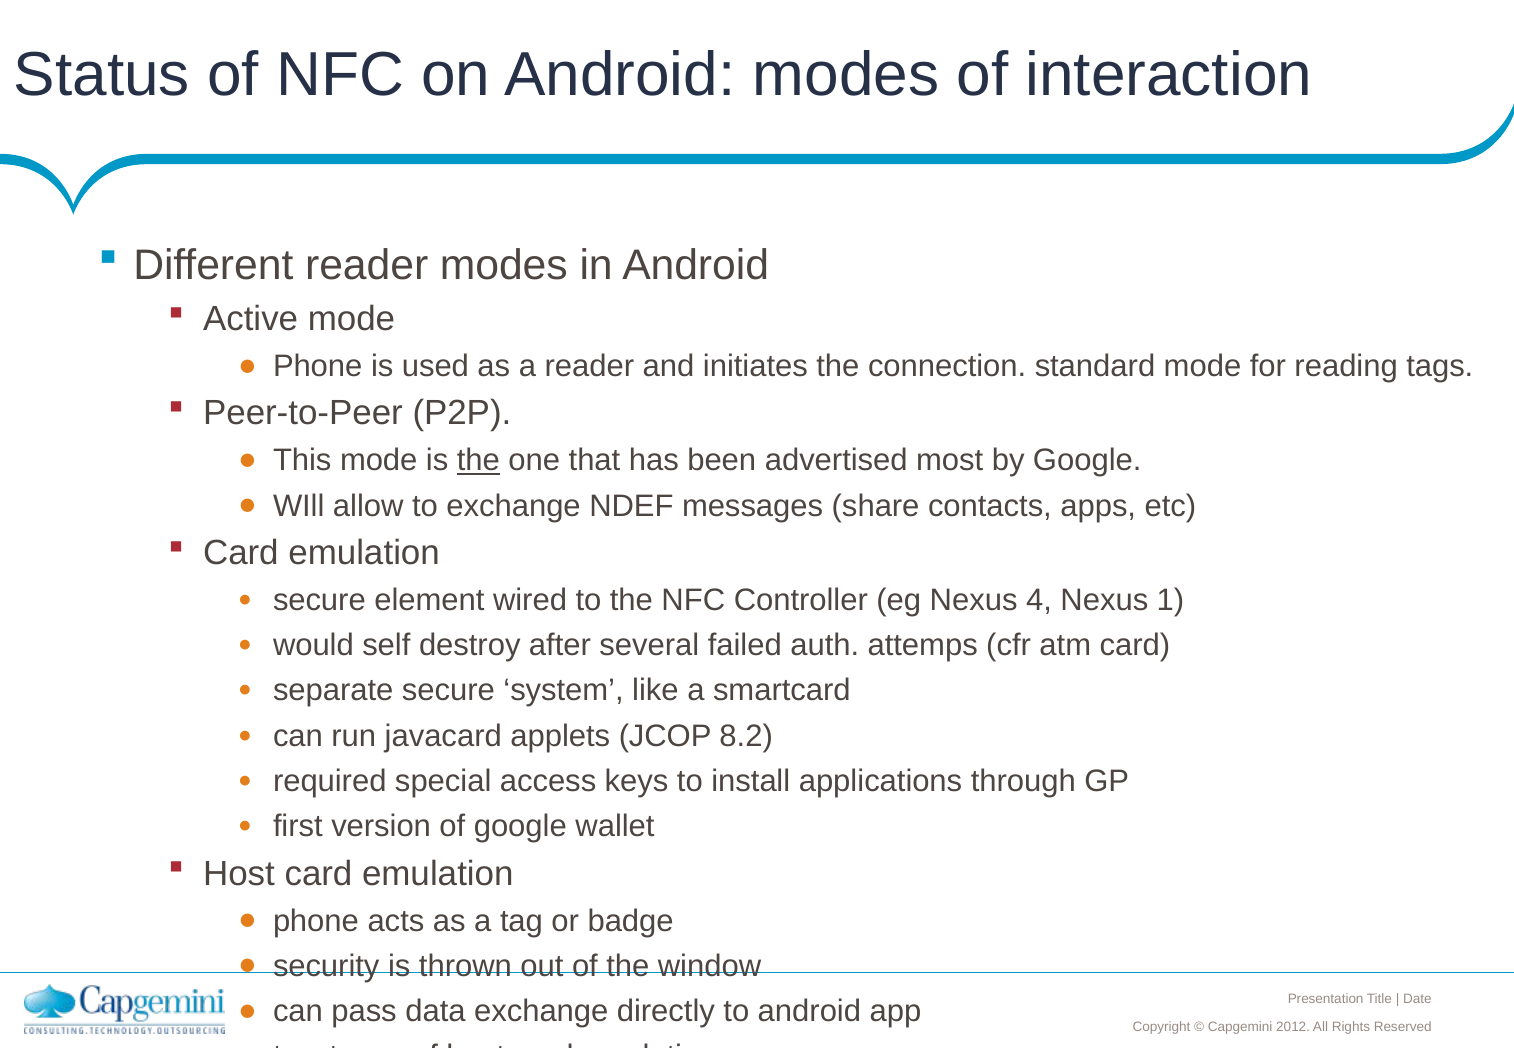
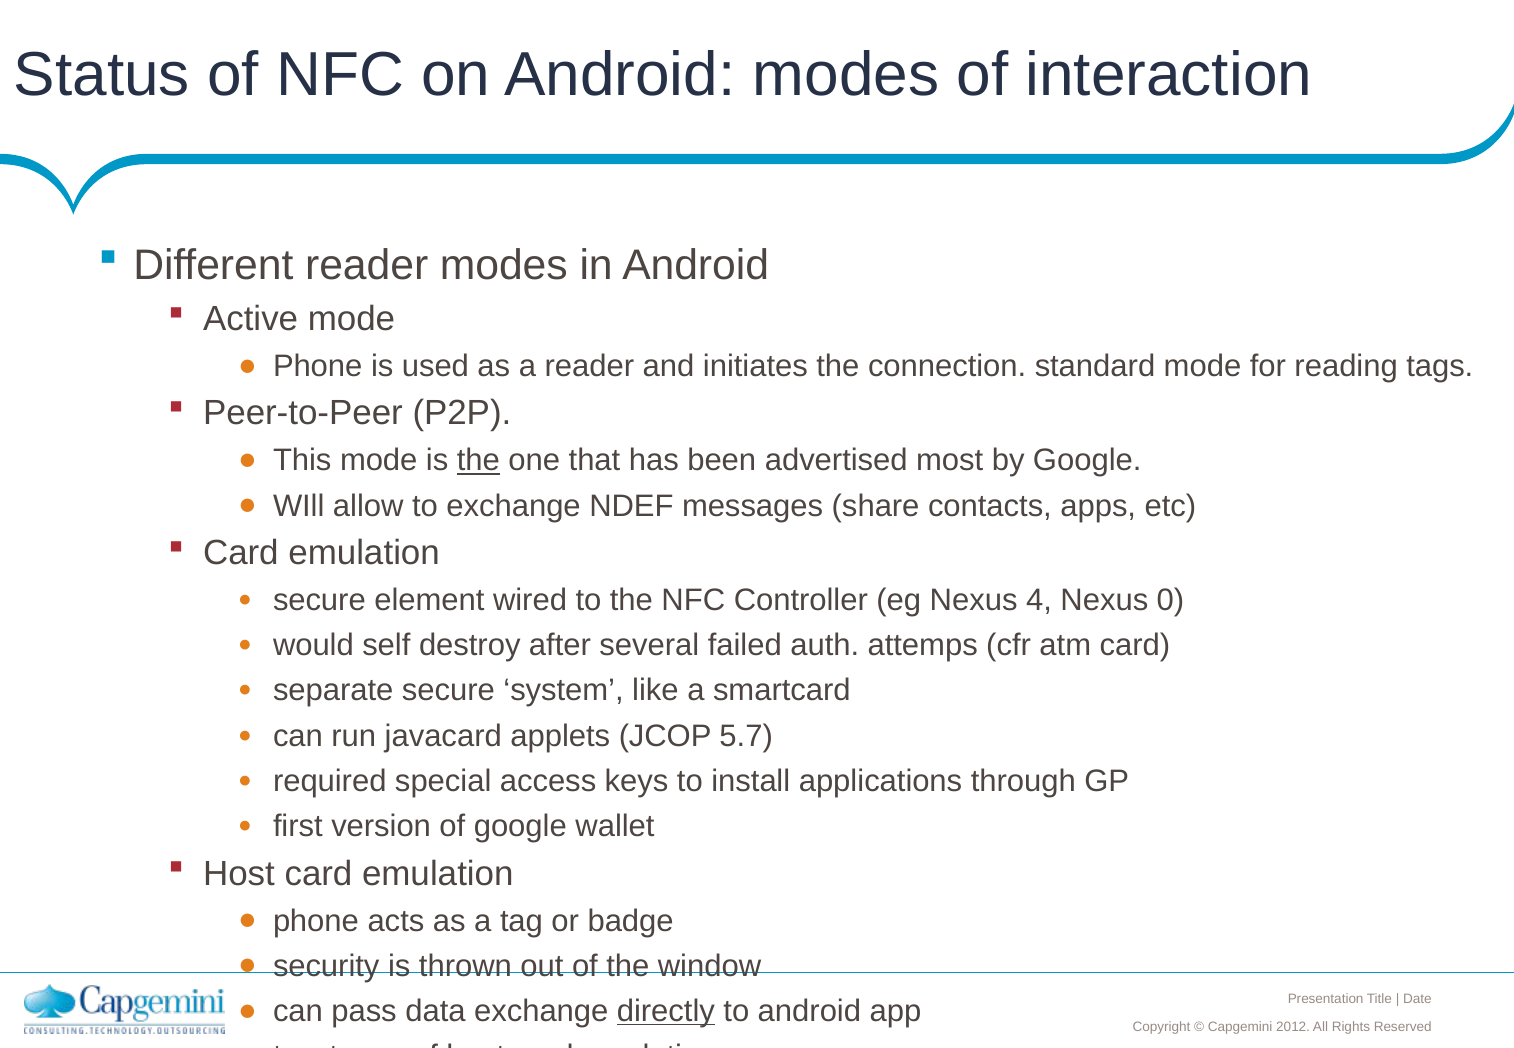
1: 1 -> 0
8.2: 8.2 -> 5.7
directly underline: none -> present
